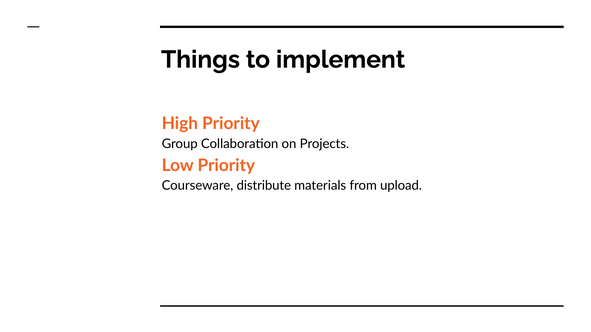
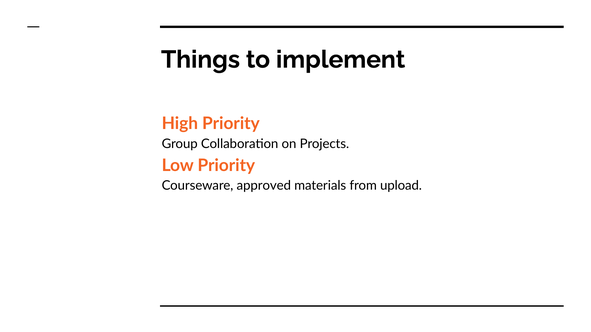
distribute: distribute -> approved
